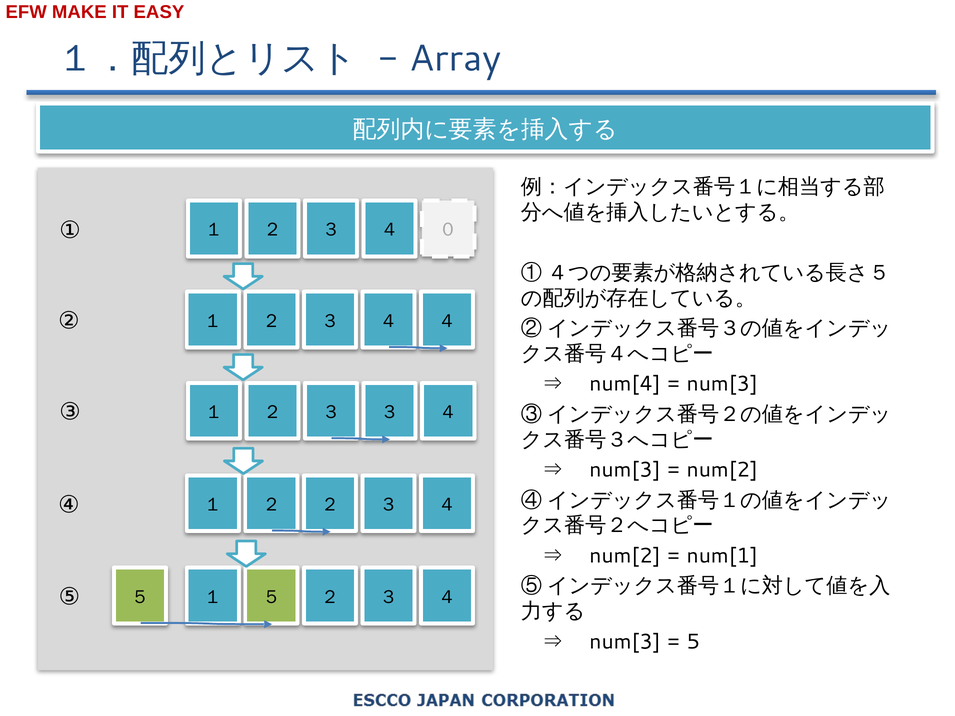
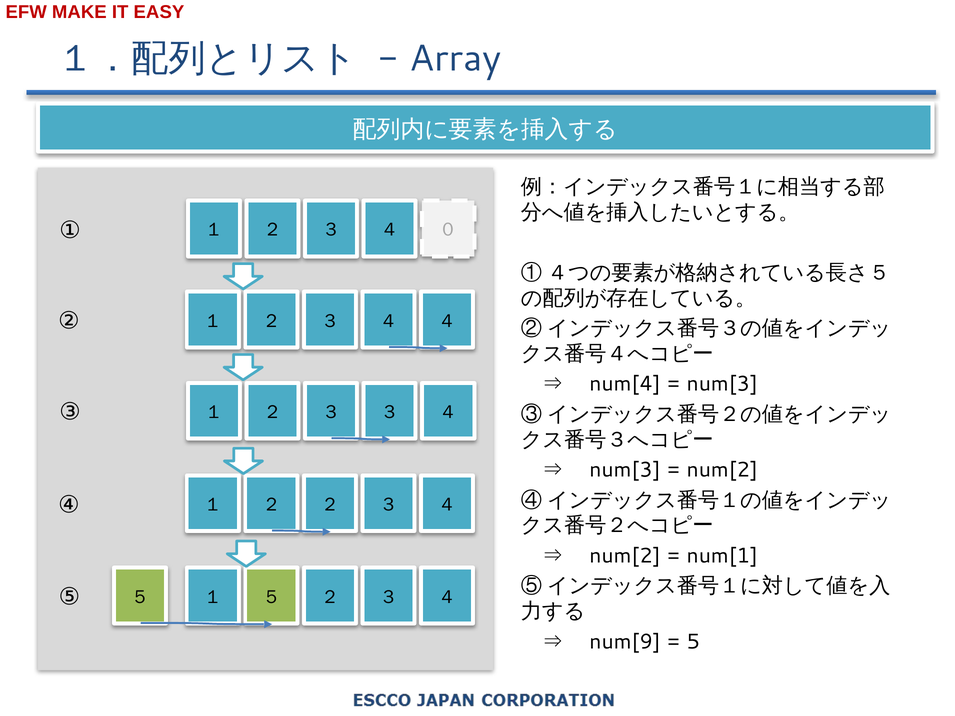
num[3 at (625, 642): num[3 -> num[9
